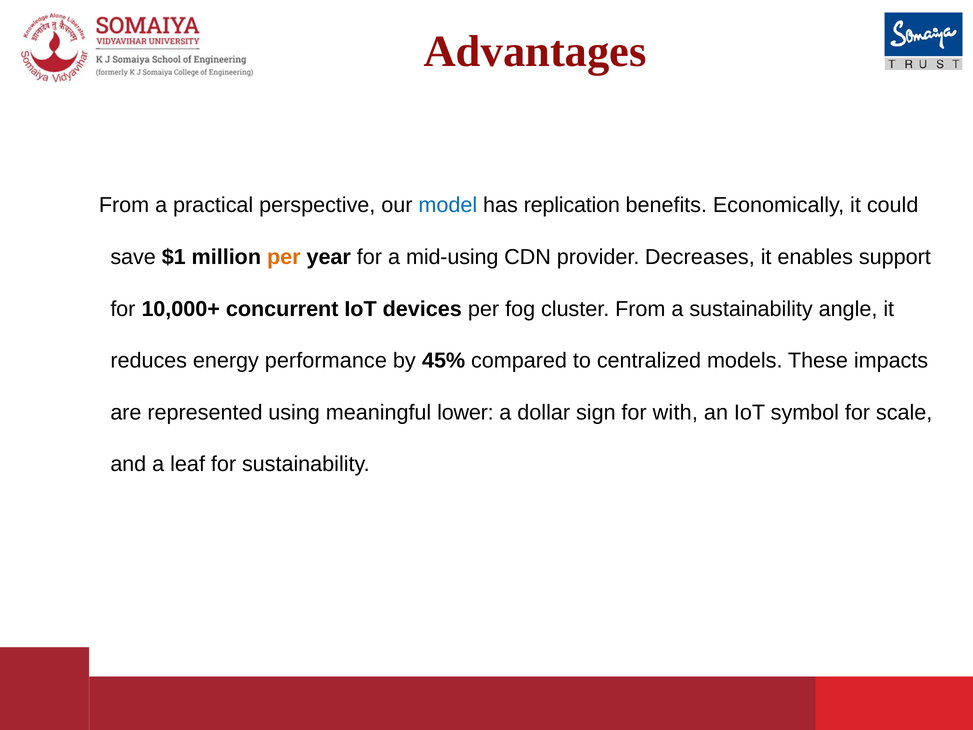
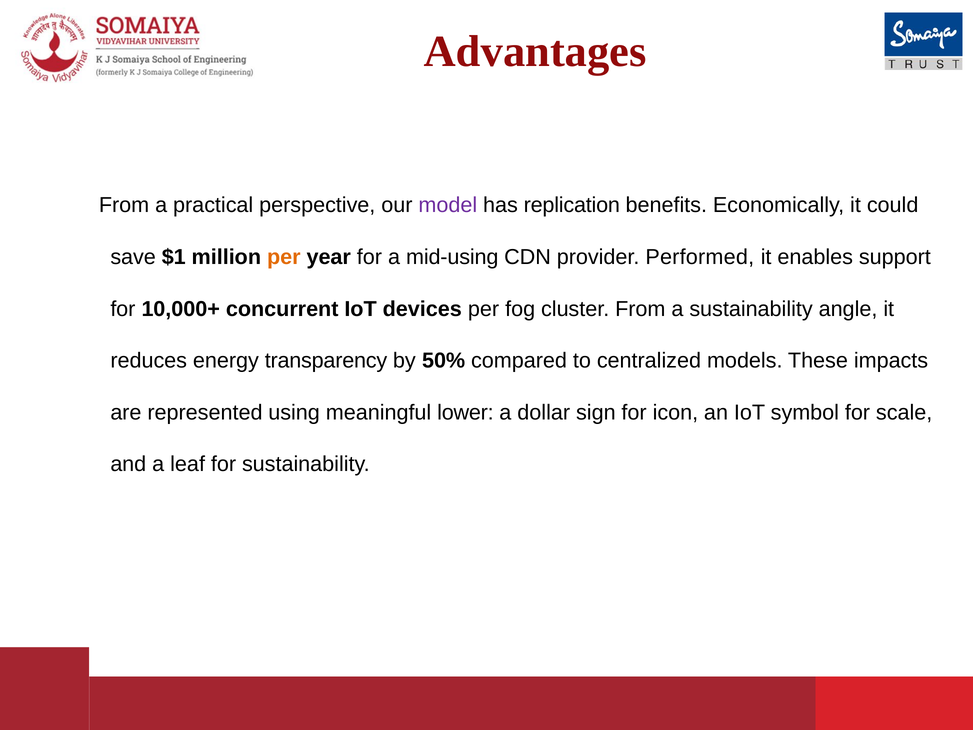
model colour: blue -> purple
Decreases: Decreases -> Performed
performance: performance -> transparency
45%: 45% -> 50%
with: with -> icon
